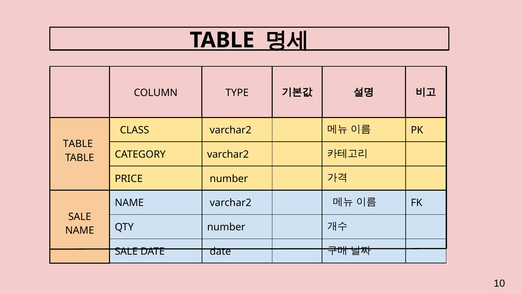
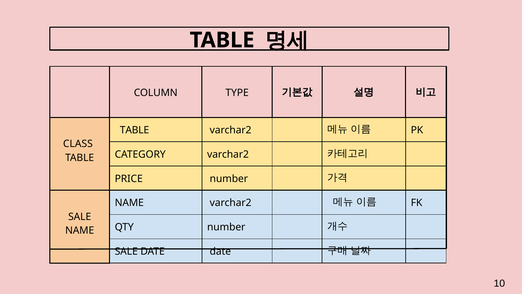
CLASS at (135, 130): CLASS -> TABLE
TABLE at (78, 144): TABLE -> CLASS
